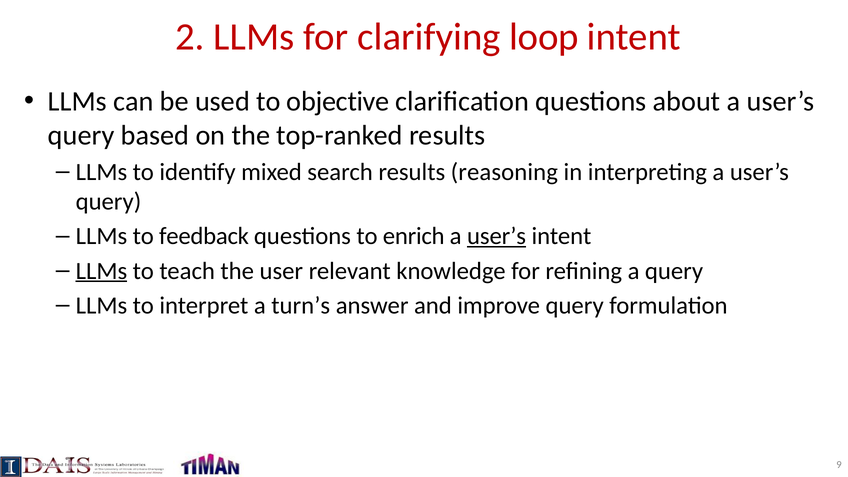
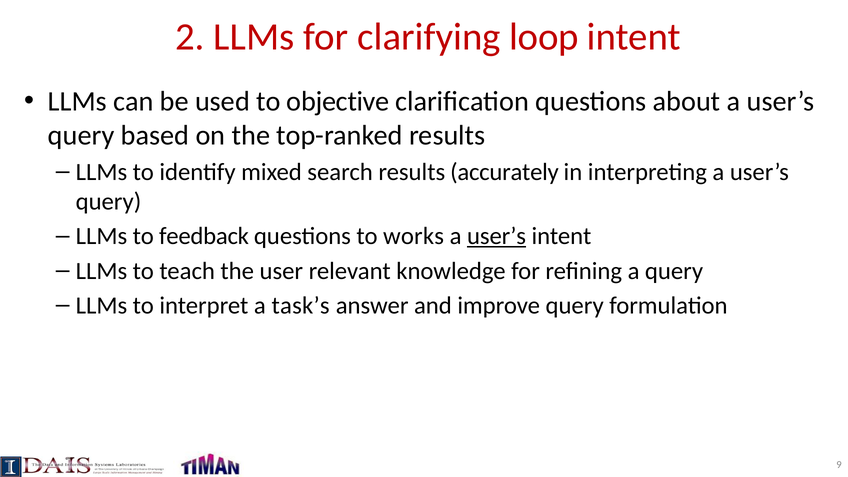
reasoning: reasoning -> accurately
enrich: enrich -> works
LLMs at (101, 271) underline: present -> none
turn’s: turn’s -> task’s
